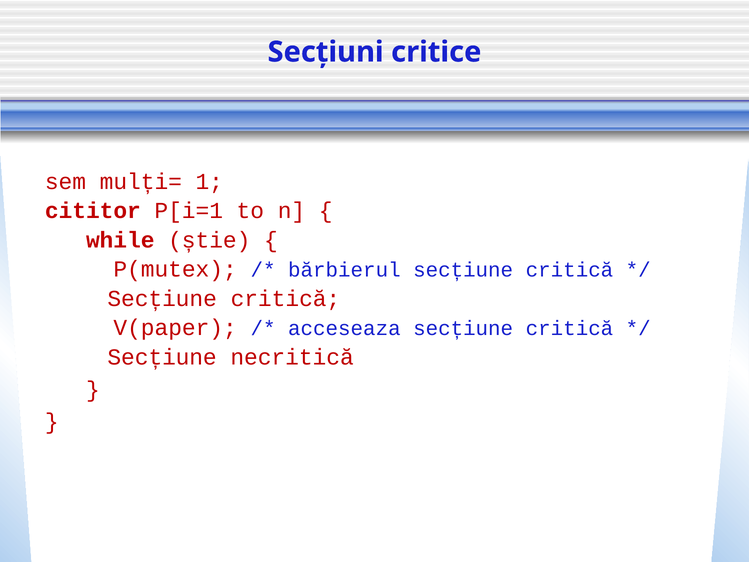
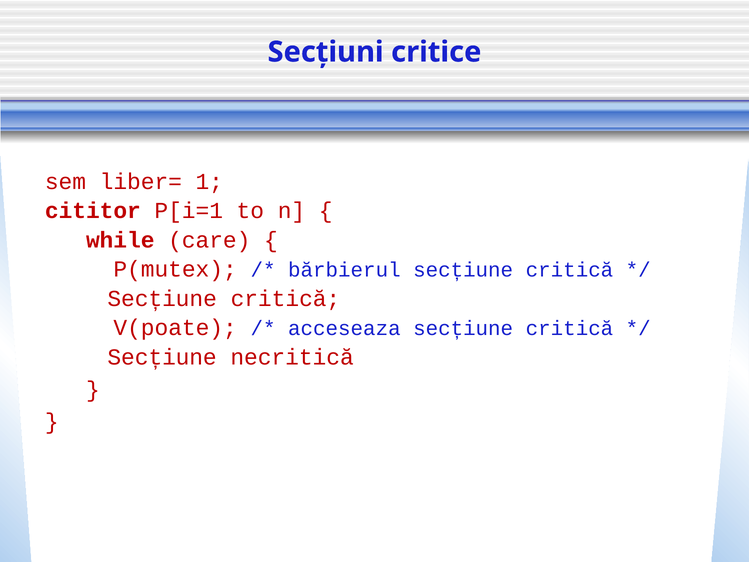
mulți=: mulți= -> liber=
știe: știe -> care
V(paper: V(paper -> V(poate
